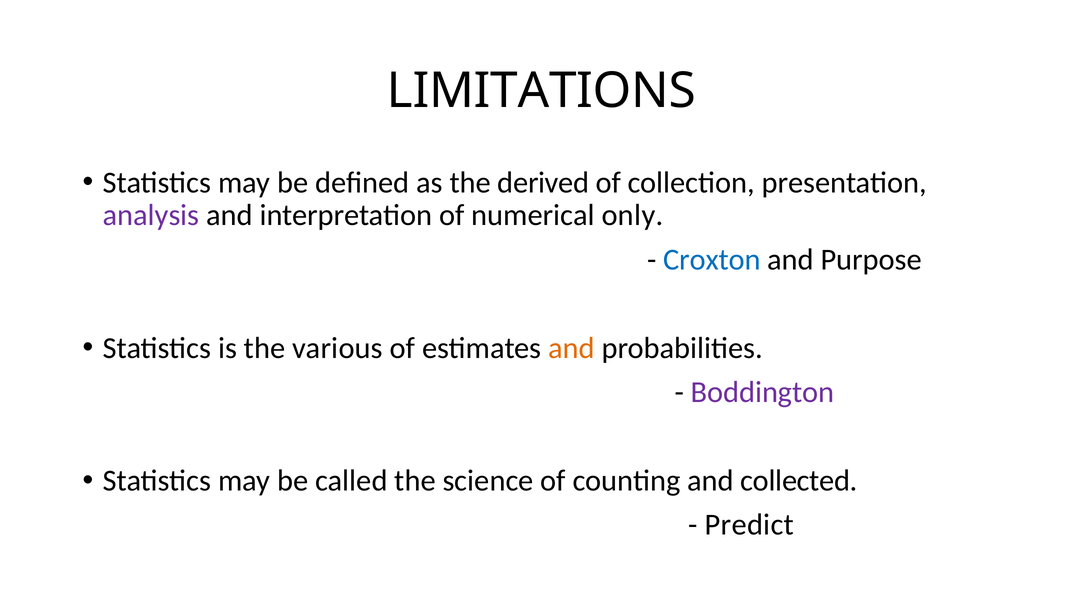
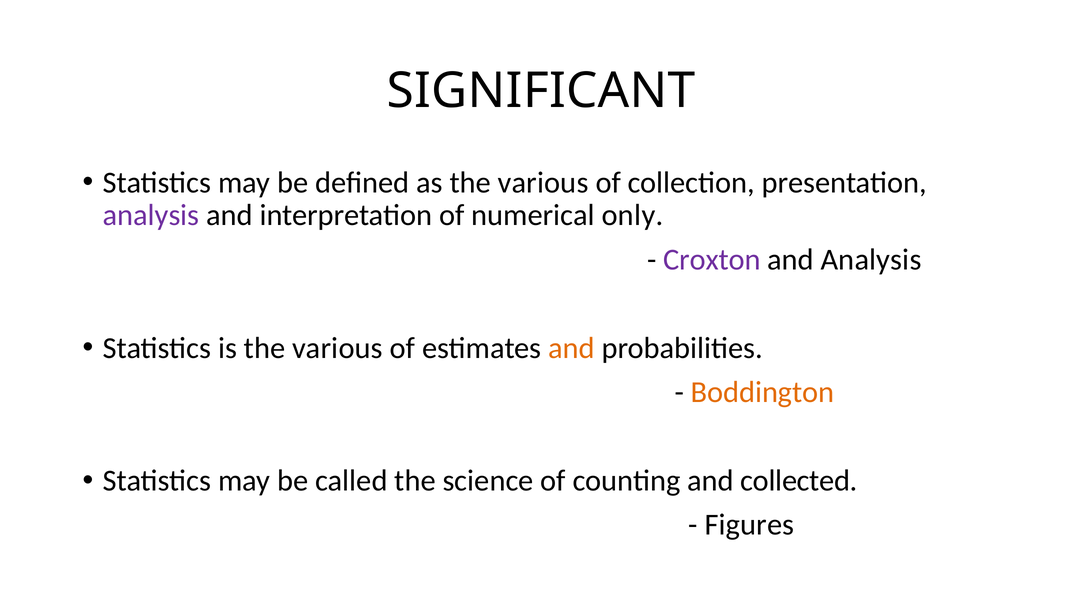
LIMITATIONS: LIMITATIONS -> SIGNIFICANT
as the derived: derived -> various
Croxton colour: blue -> purple
and Purpose: Purpose -> Analysis
Boddington colour: purple -> orange
Predict: Predict -> Figures
